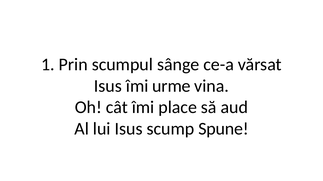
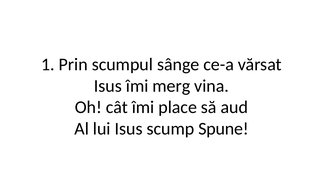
urme: urme -> merg
